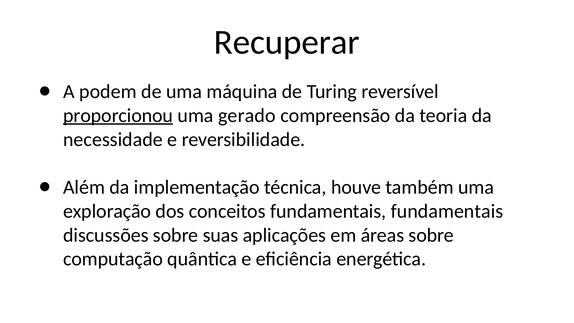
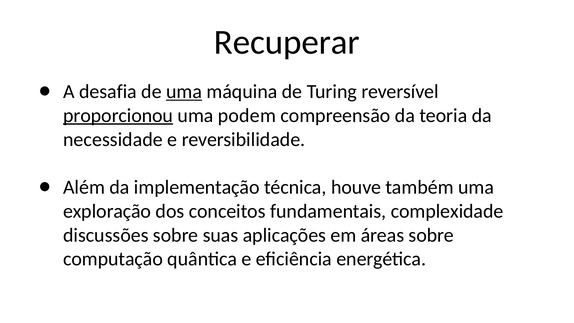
podem: podem -> desafia
uma at (184, 92) underline: none -> present
gerado: gerado -> podem
fundamentais fundamentais: fundamentais -> complexidade
